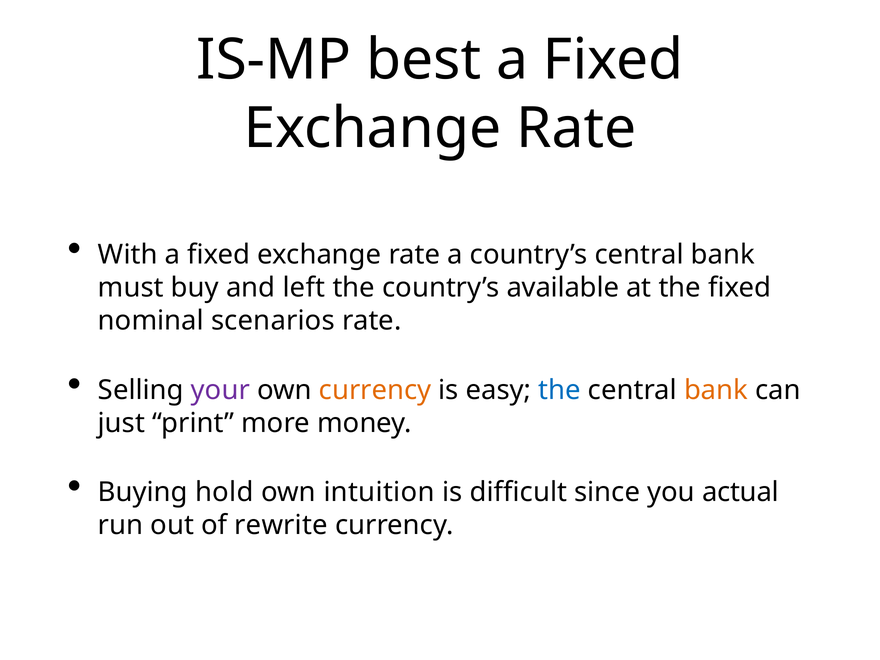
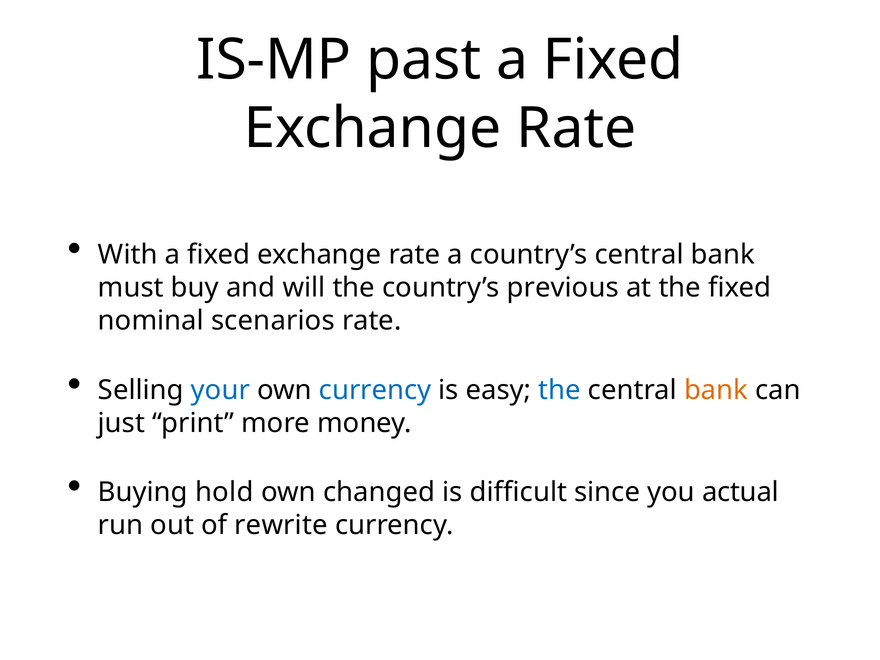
best: best -> past
left: left -> will
available: available -> previous
your colour: purple -> blue
currency at (375, 390) colour: orange -> blue
intuition: intuition -> changed
